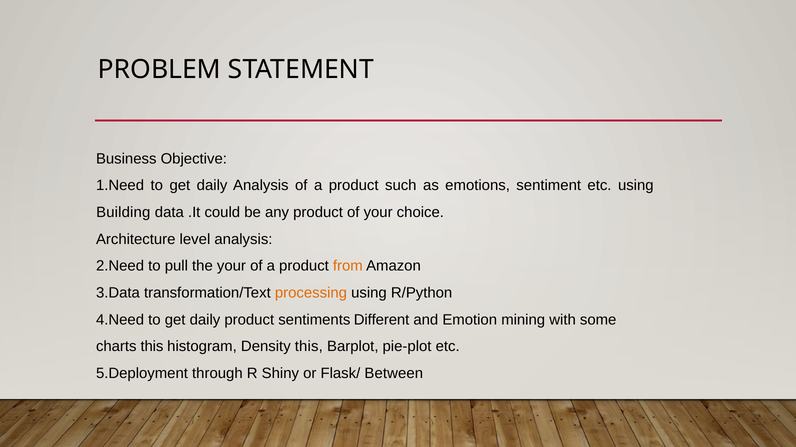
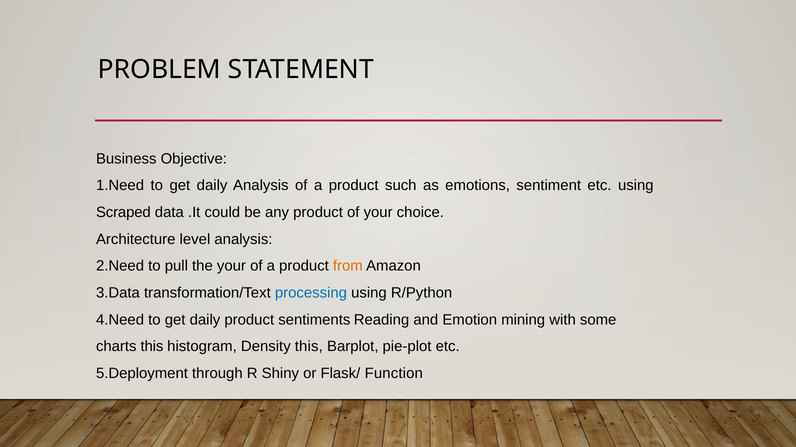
Building: Building -> Scraped
processing colour: orange -> blue
Different: Different -> Reading
Between: Between -> Function
